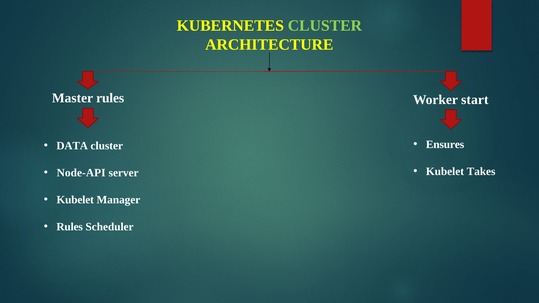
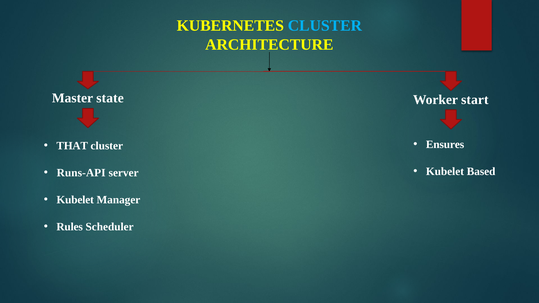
CLUSTER at (325, 26) colour: light green -> light blue
Master rules: rules -> state
DATA: DATA -> THAT
Takes: Takes -> Based
Node-API: Node-API -> Runs-API
